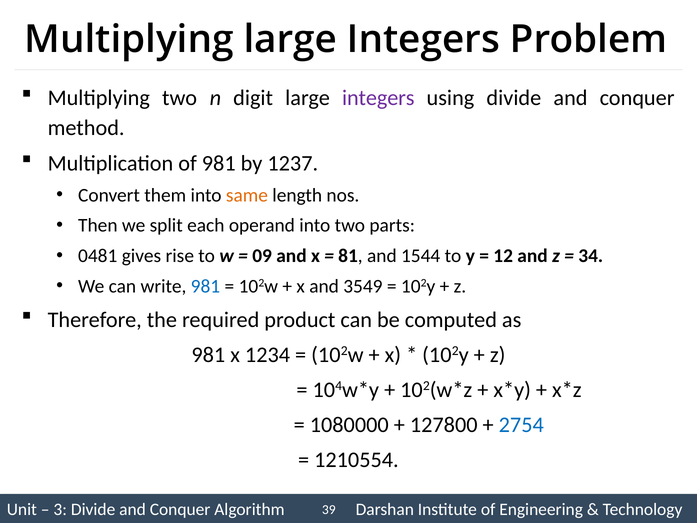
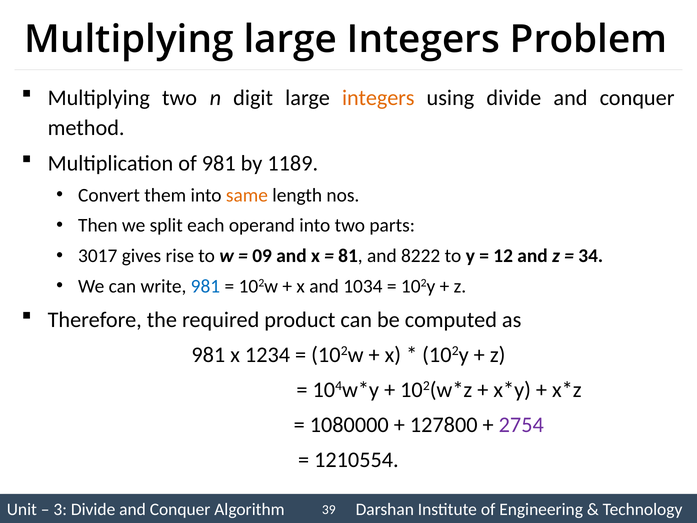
integers at (378, 98) colour: purple -> orange
1237: 1237 -> 1189
0481: 0481 -> 3017
1544: 1544 -> 8222
3549: 3549 -> 1034
2754 colour: blue -> purple
